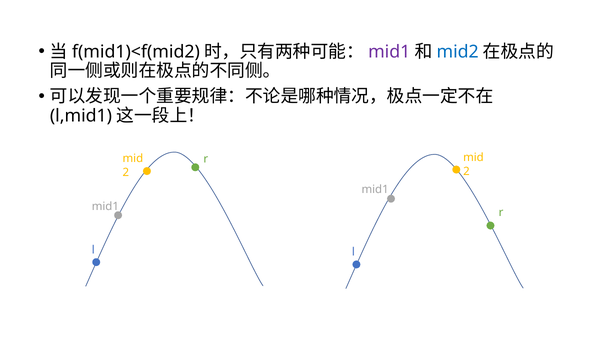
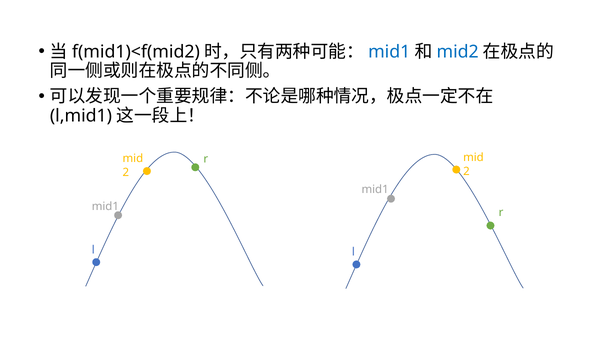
mid1 at (389, 52) colour: purple -> blue
